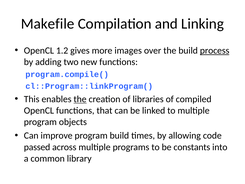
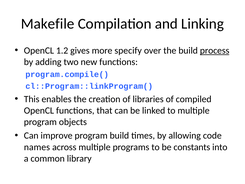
images: images -> specify
the at (80, 99) underline: present -> none
passed: passed -> names
